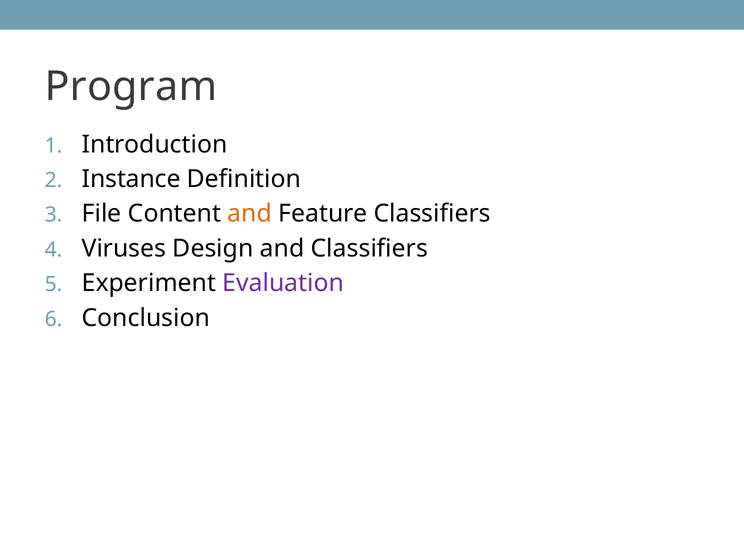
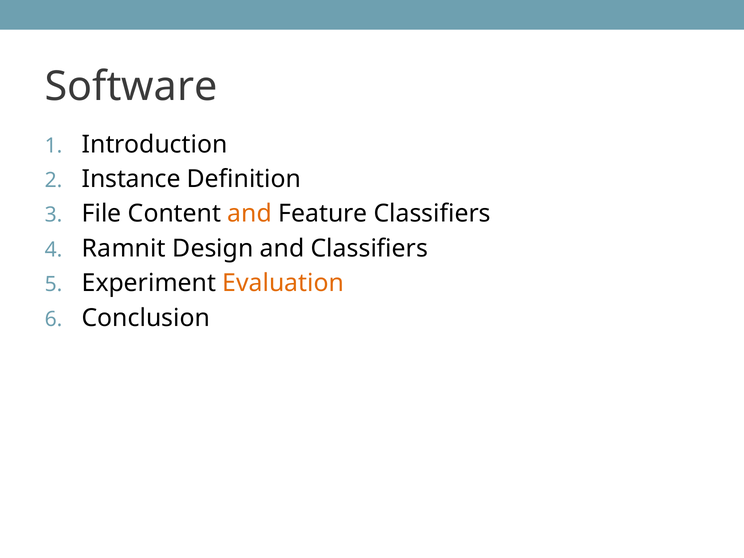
Program: Program -> Software
Viruses: Viruses -> Ramnit
Evaluation colour: purple -> orange
